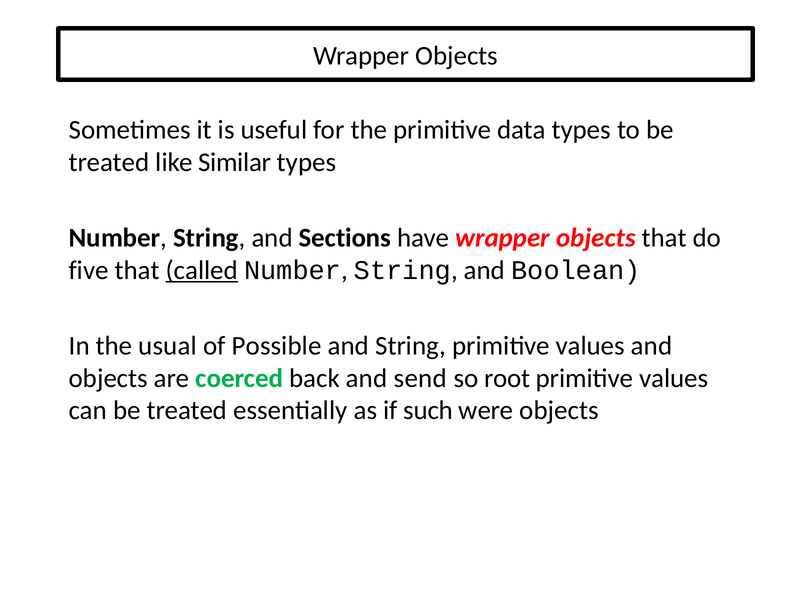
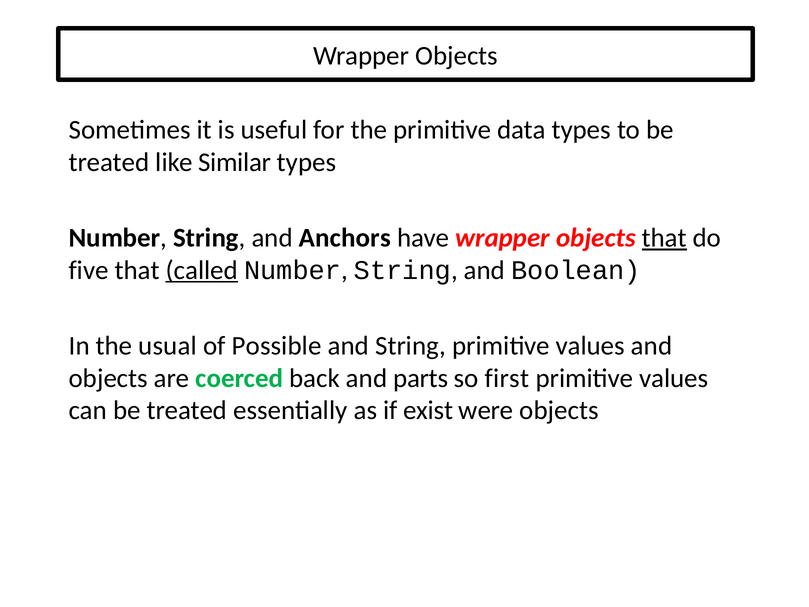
Sections: Sections -> Anchors
that at (664, 238) underline: none -> present
send: send -> parts
root: root -> first
such: such -> exist
